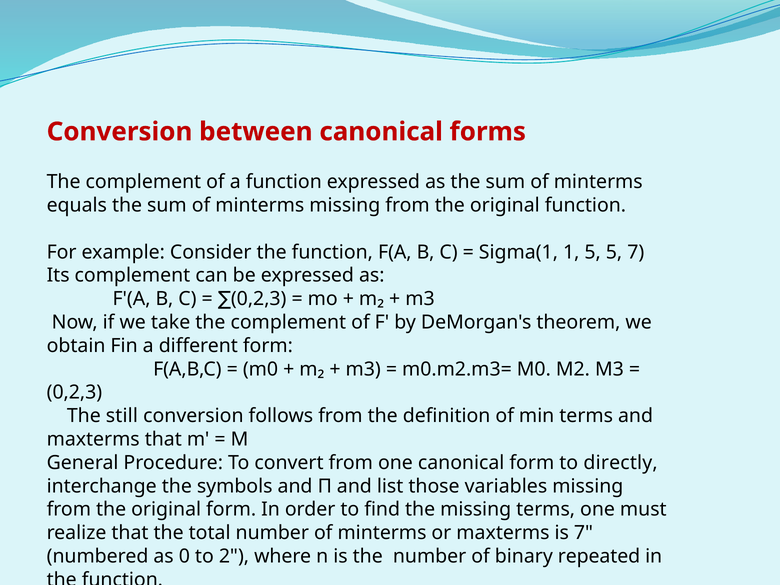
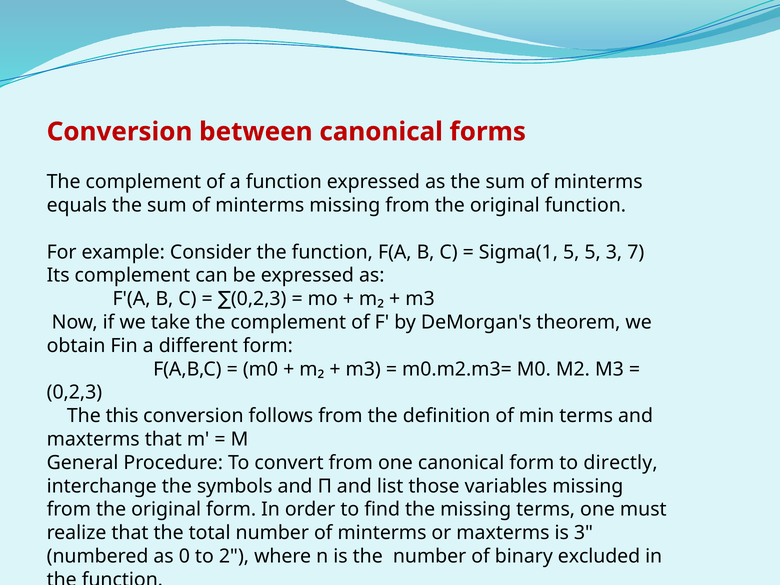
Sigma(1 1: 1 -> 5
5 5: 5 -> 3
still: still -> this
is 7: 7 -> 3
repeated: repeated -> excluded
